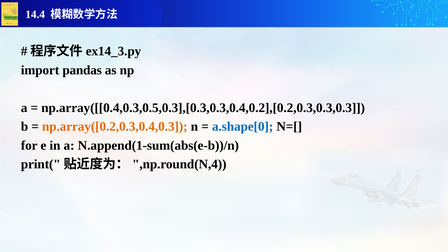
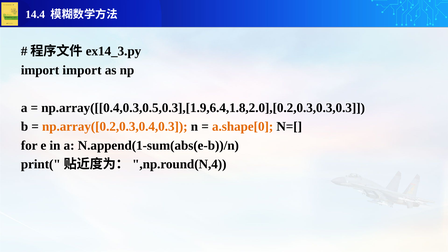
import pandas: pandas -> import
np.array([[0.4,0.3,0.5,0.3],[0.3,0.3,0.4,0.2],[0.2,0.3,0.3,0.3: np.array([[0.4,0.3,0.5,0.3],[0.3,0.3,0.4,0.2],[0.2,0.3,0.3,0.3 -> np.array([[0.4,0.3,0.5,0.3],[1.9,6.4,1.8,2.0],[0.2,0.3,0.3,0.3
a.shape[0 colour: blue -> orange
